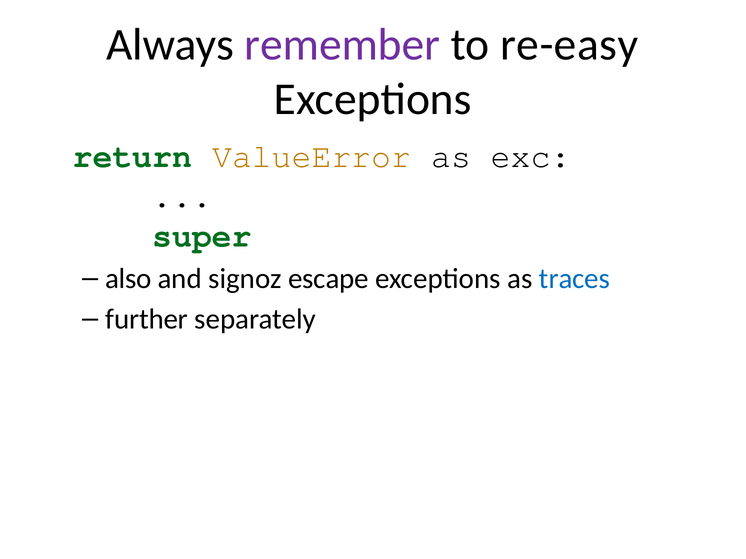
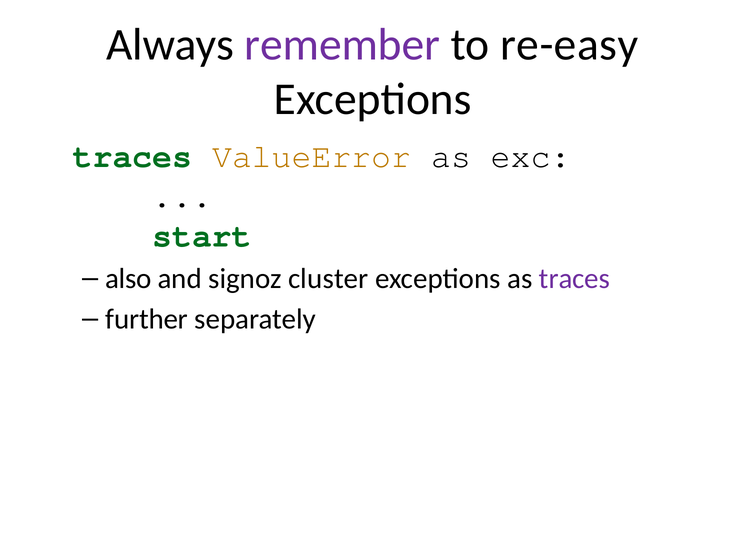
return at (132, 156): return -> traces
super: super -> start
escape: escape -> cluster
traces at (575, 279) colour: blue -> purple
